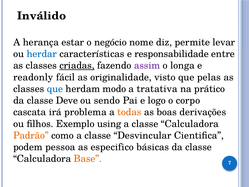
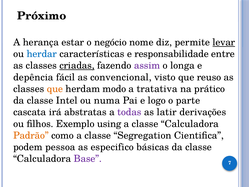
Inválido: Inválido -> Próximo
levar underline: none -> present
readonly: readonly -> depência
originalidade: originalidade -> convencional
pelas: pelas -> reuso
que at (55, 89) colour: blue -> orange
Deve: Deve -> Intel
sendo: sendo -> numa
corpo: corpo -> parte
problema: problema -> abstratas
todas colour: orange -> purple
boas: boas -> latir
Desvincular: Desvincular -> Segregation
Base colour: orange -> purple
